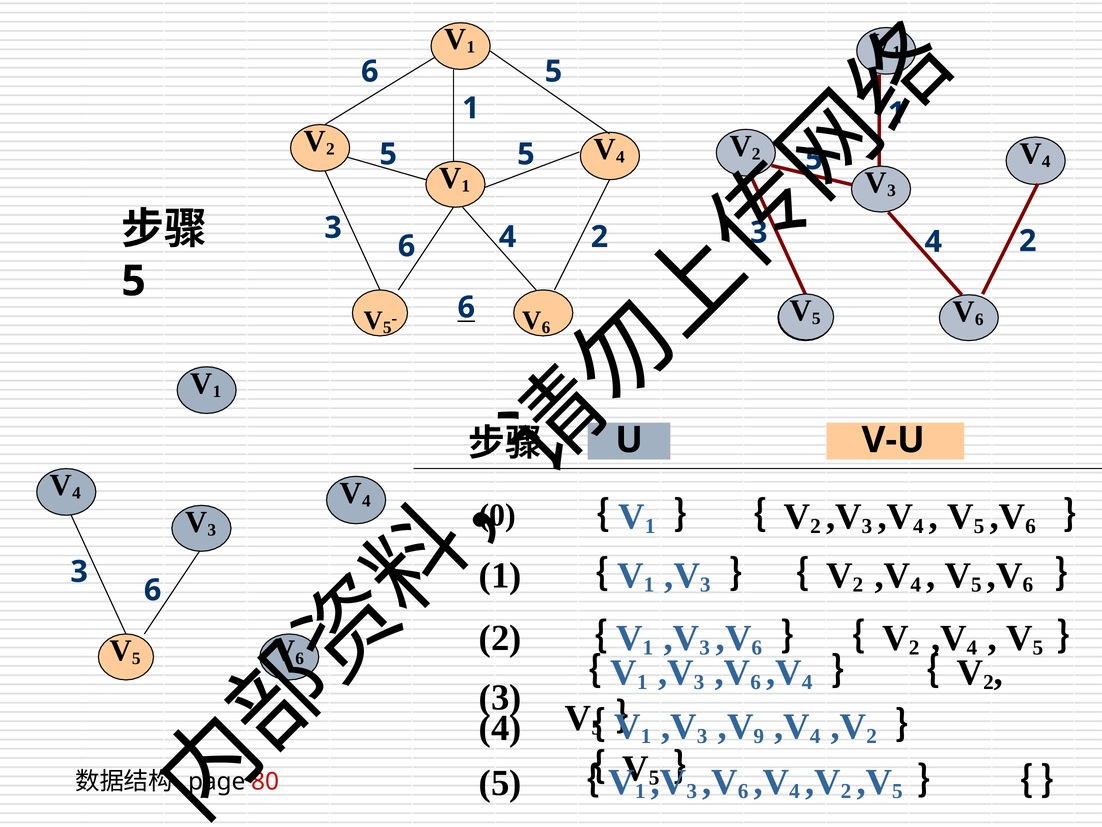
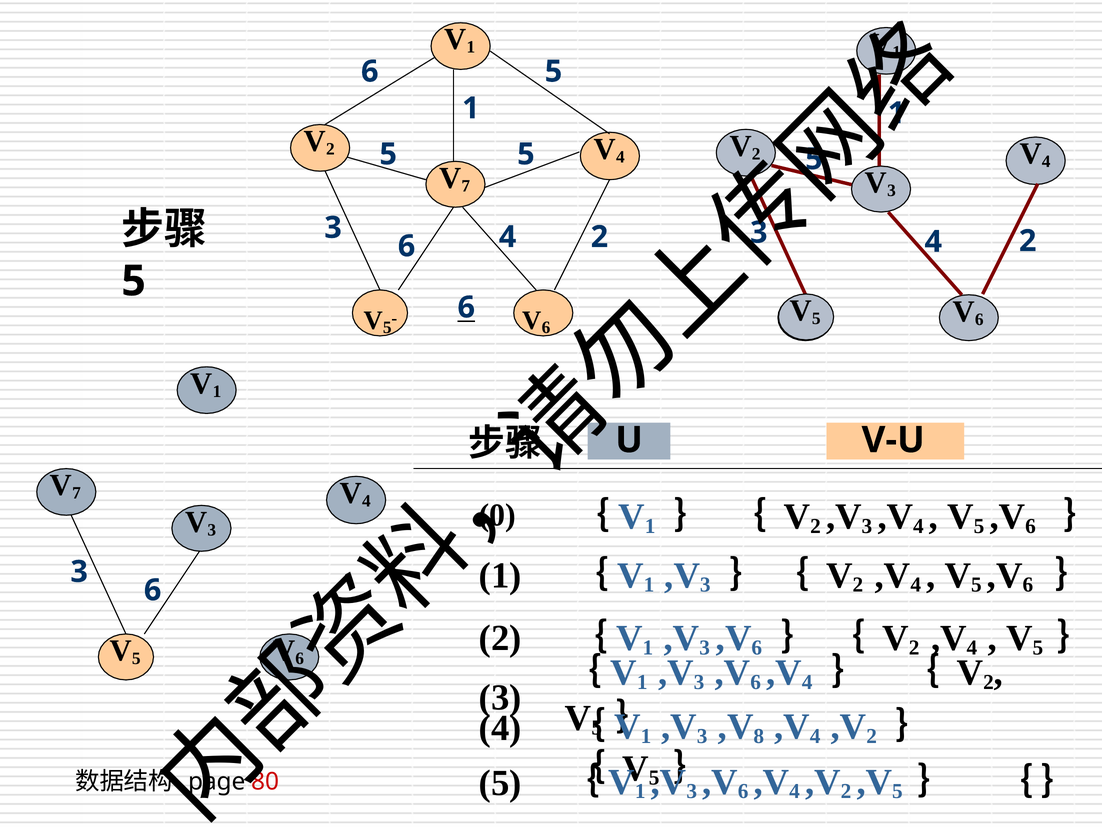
1 at (466, 186): 1 -> 7
4 at (76, 493): 4 -> 7
9: 9 -> 8
